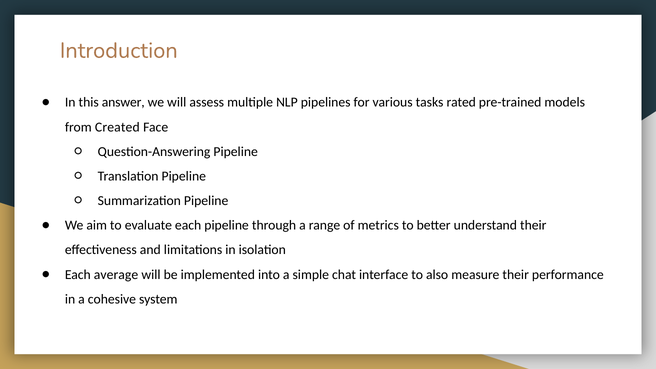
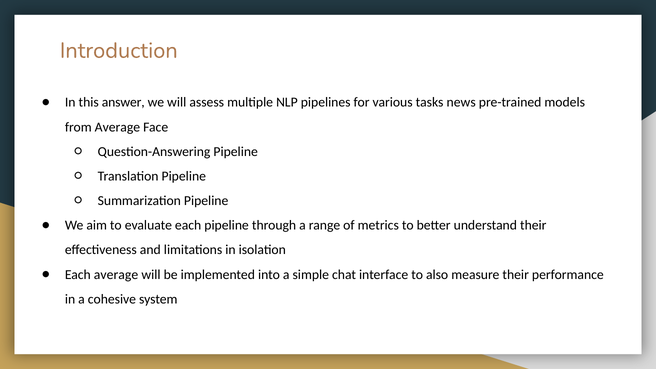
rated: rated -> news
from Created: Created -> Average
